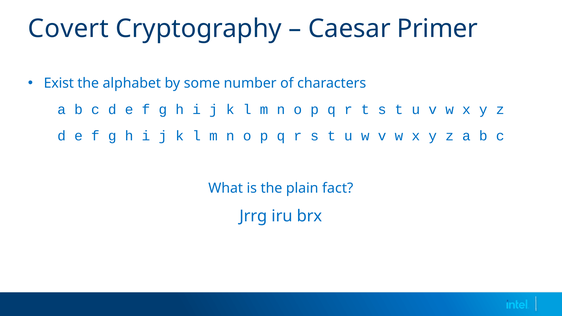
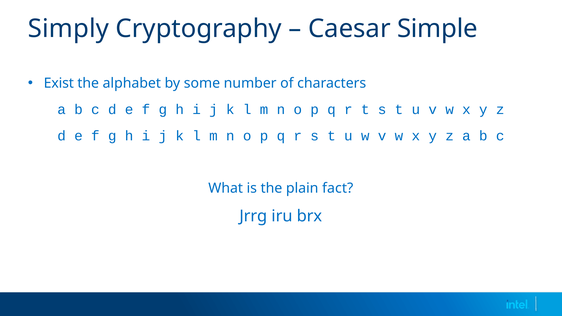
Covert: Covert -> Simply
Primer: Primer -> Simple
